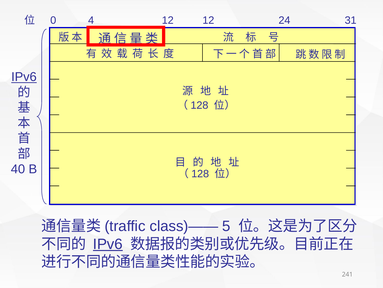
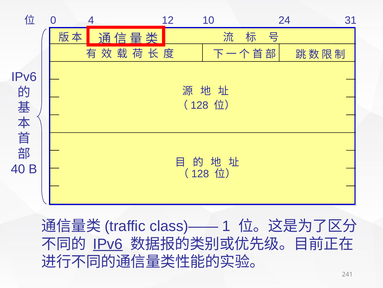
4 12: 12 -> 10
IPv6 at (24, 77) underline: present -> none
5: 5 -> 1
